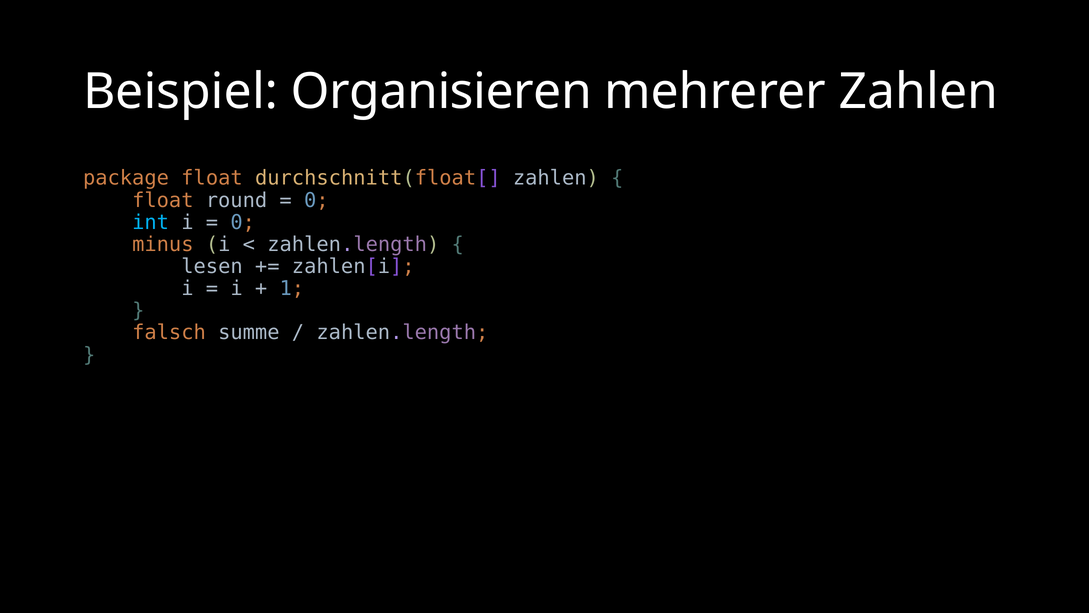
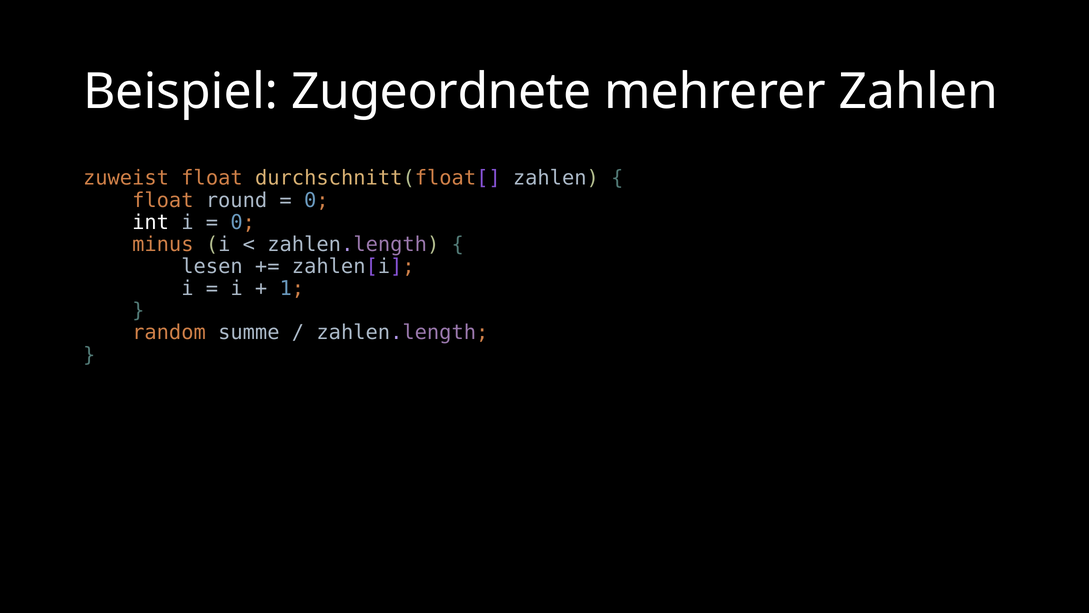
Organisieren: Organisieren -> Zugeordnete
package: package -> zuweist
int colour: light blue -> white
falsch: falsch -> random
